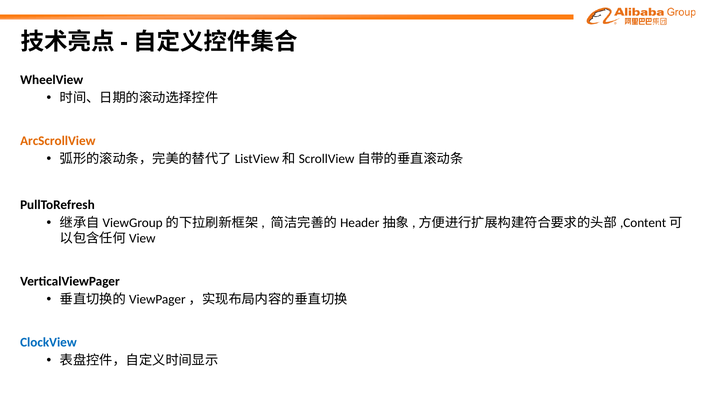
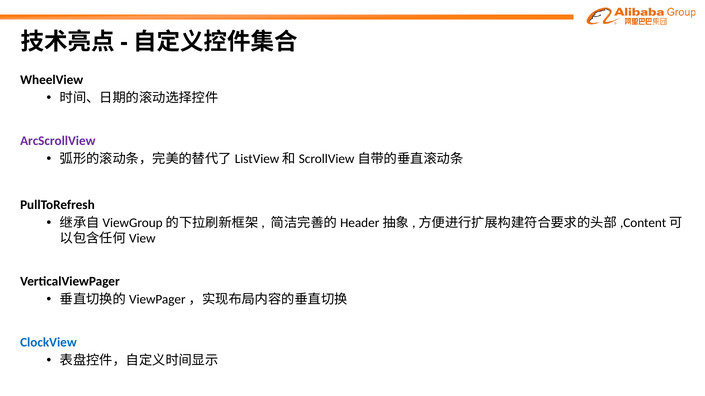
ArcScrollView colour: orange -> purple
